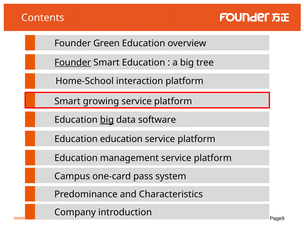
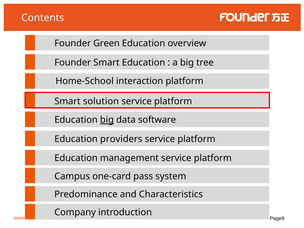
Founder at (73, 62) underline: present -> none
growing: growing -> solution
education at (121, 139): education -> providers
